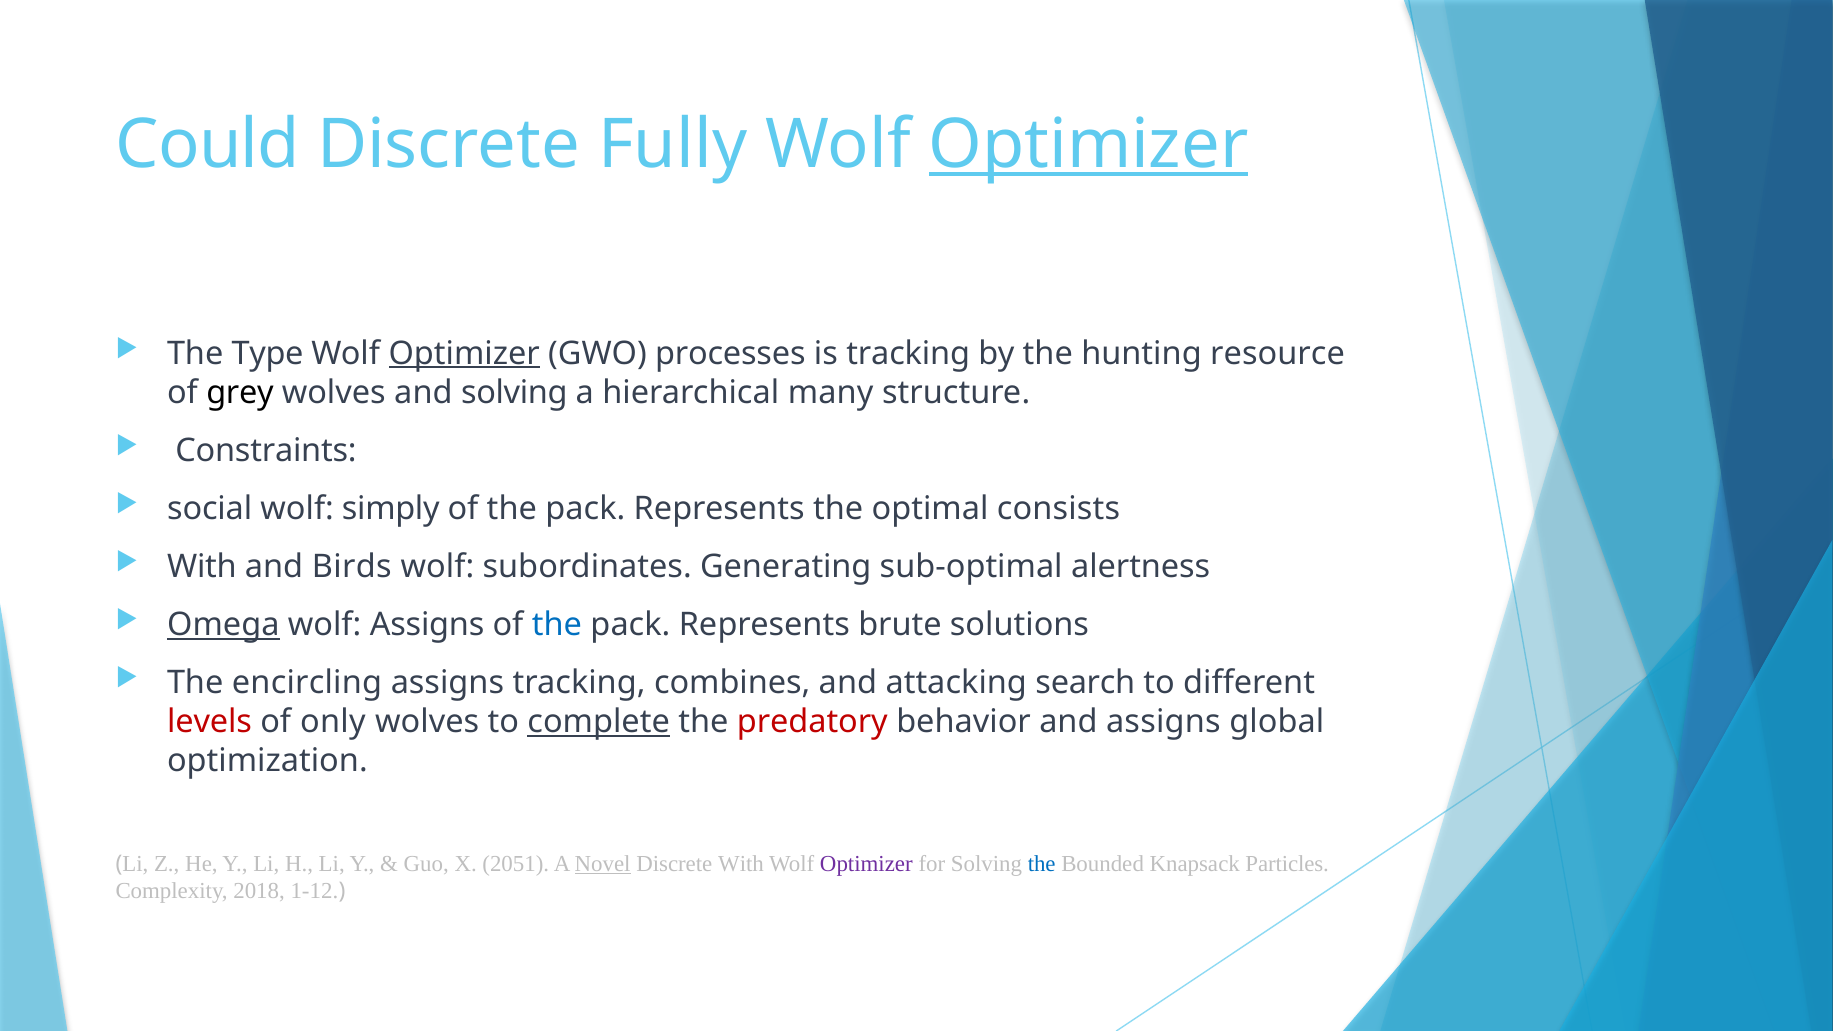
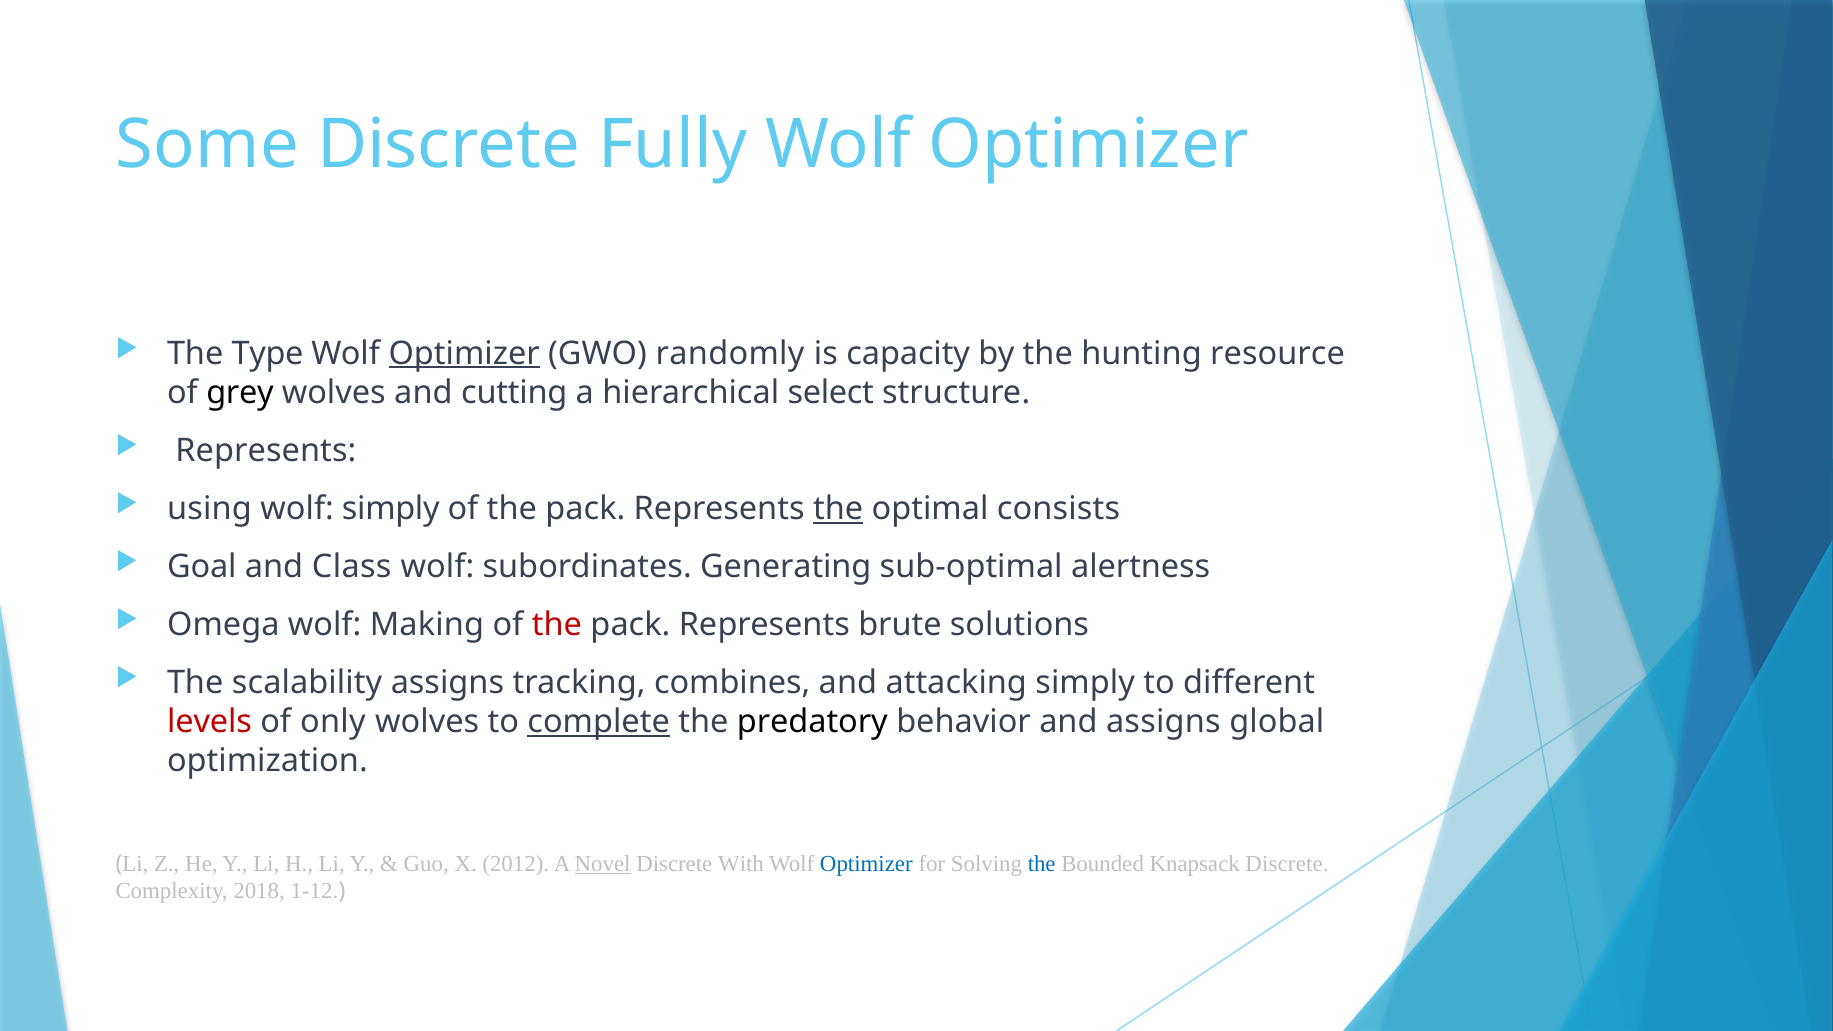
Could: Could -> Some
Optimizer at (1088, 145) underline: present -> none
processes: processes -> randomly
is tracking: tracking -> capacity
and solving: solving -> cutting
many: many -> select
Constraints at (266, 451): Constraints -> Represents
social: social -> using
the at (838, 509) underline: none -> present
With at (202, 567): With -> Goal
Birds: Birds -> Class
Omega underline: present -> none
wolf Assigns: Assigns -> Making
the at (557, 625) colour: blue -> red
encircling: encircling -> scalability
attacking search: search -> simply
predatory colour: red -> black
2051: 2051 -> 2012
Optimizer at (866, 864) colour: purple -> blue
Knapsack Particles: Particles -> Discrete
